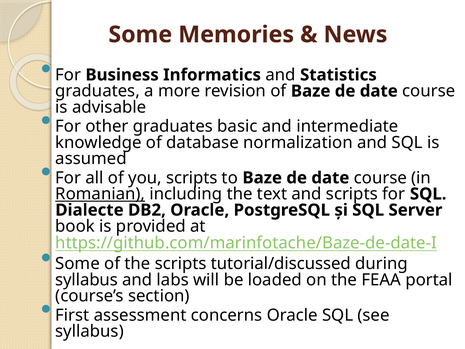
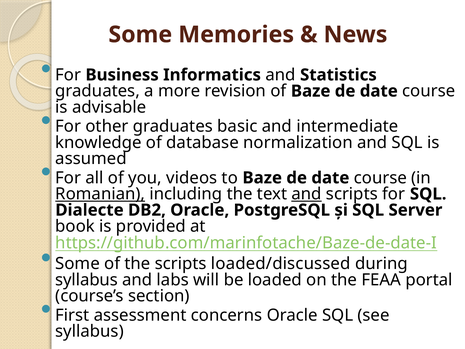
you scripts: scripts -> videos
and at (307, 194) underline: none -> present
tutorial/discussed: tutorial/discussed -> loaded/discussed
